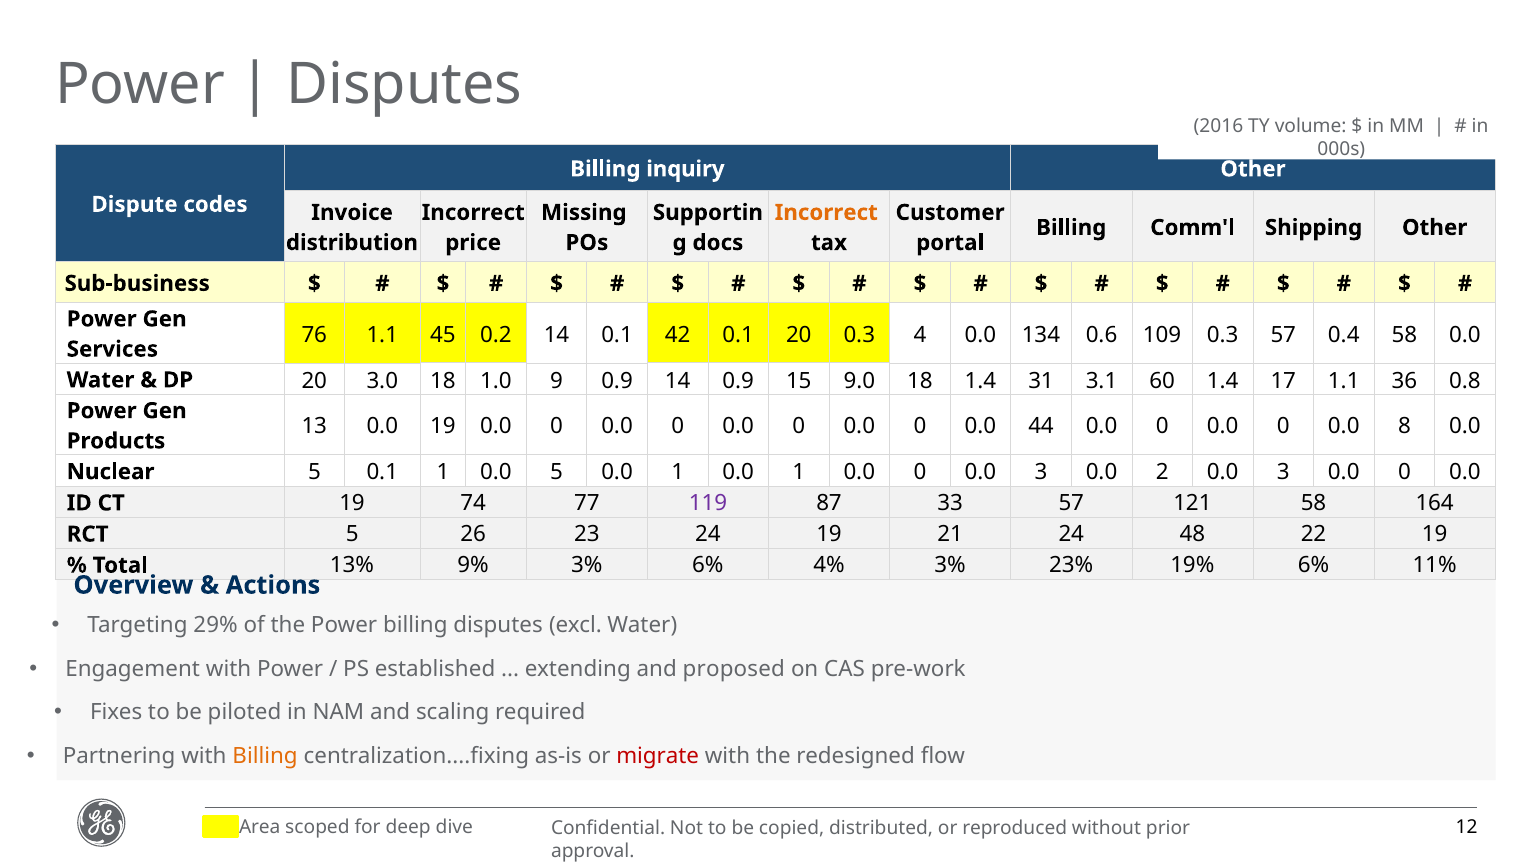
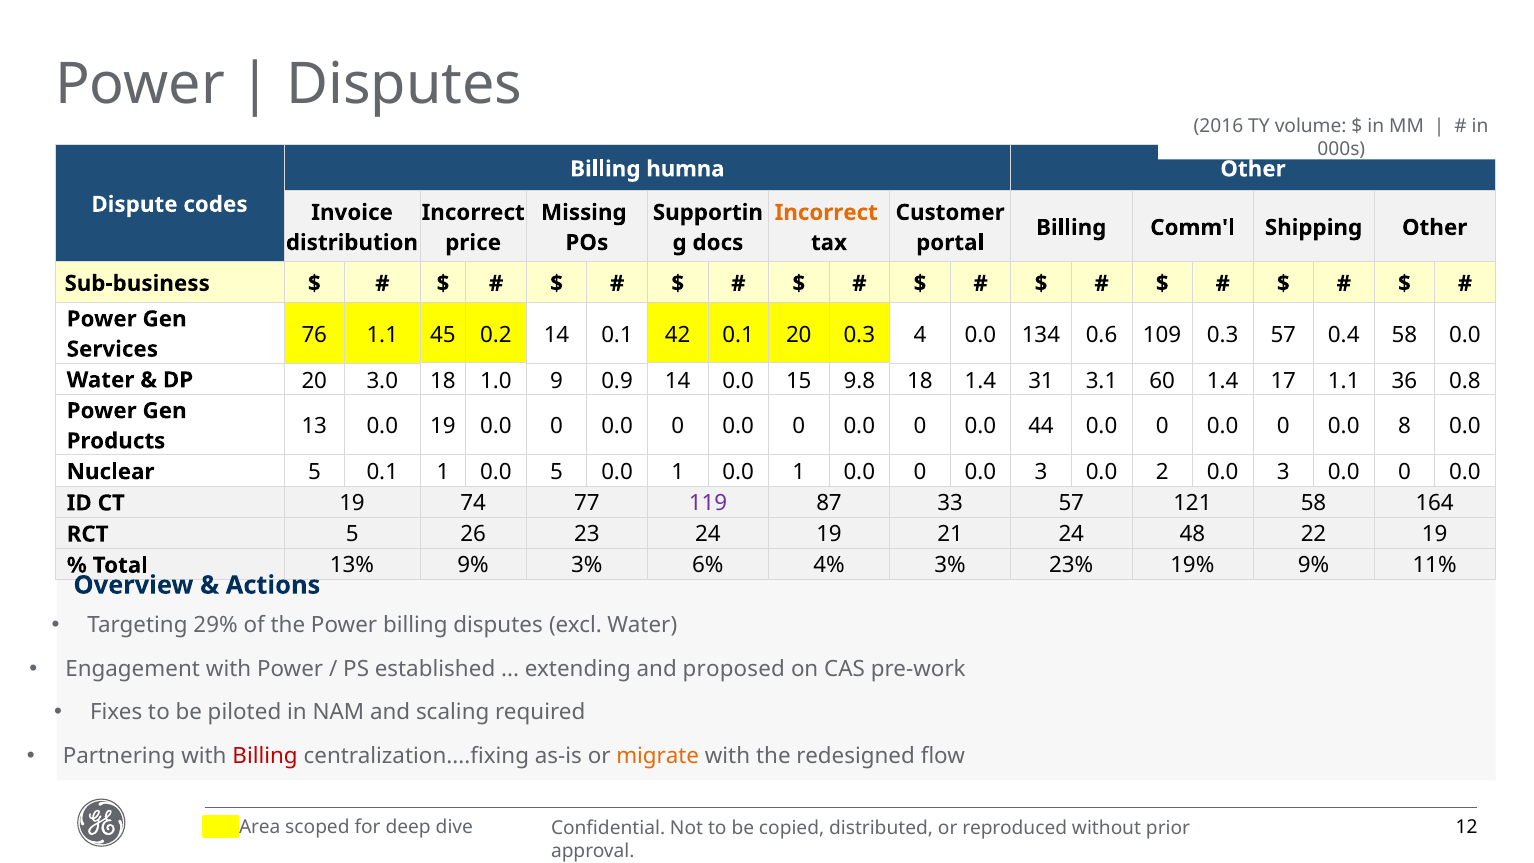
inquiry: inquiry -> humna
14 0.9: 0.9 -> 0.0
9.0: 9.0 -> 9.8
19% 6%: 6% -> 9%
Billing at (265, 756) colour: orange -> red
migrate colour: red -> orange
